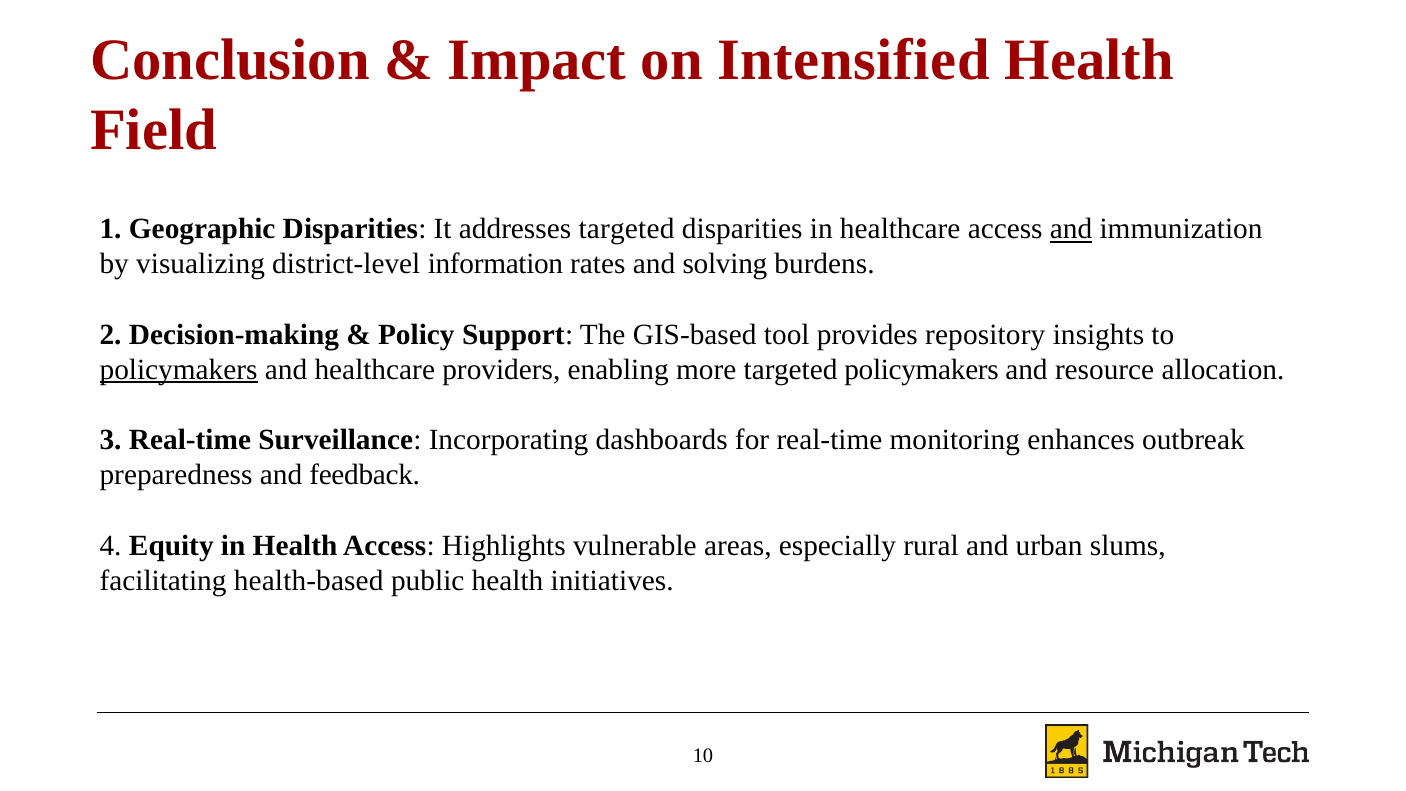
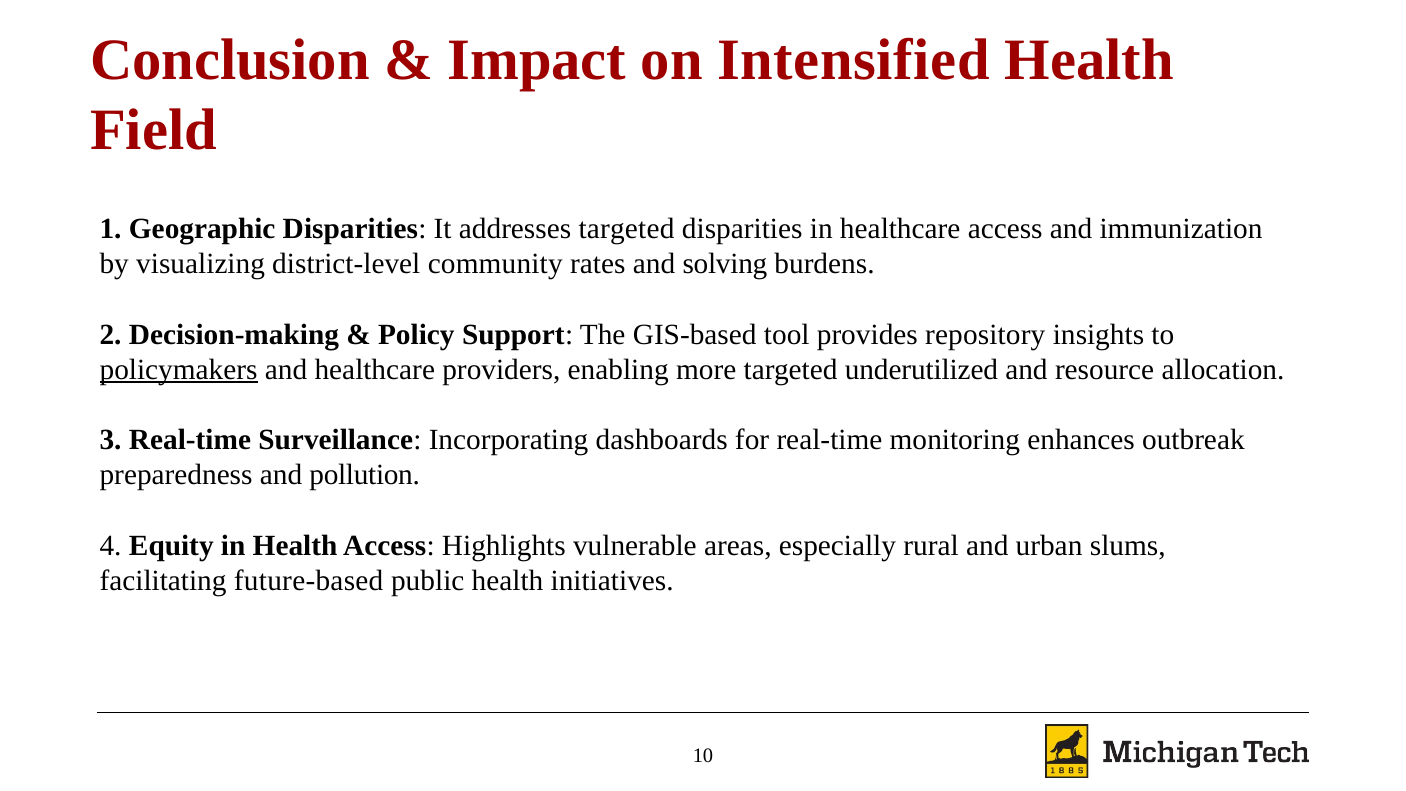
and at (1071, 229) underline: present -> none
information: information -> community
targeted policymakers: policymakers -> underutilized
feedback: feedback -> pollution
health-based: health-based -> future-based
